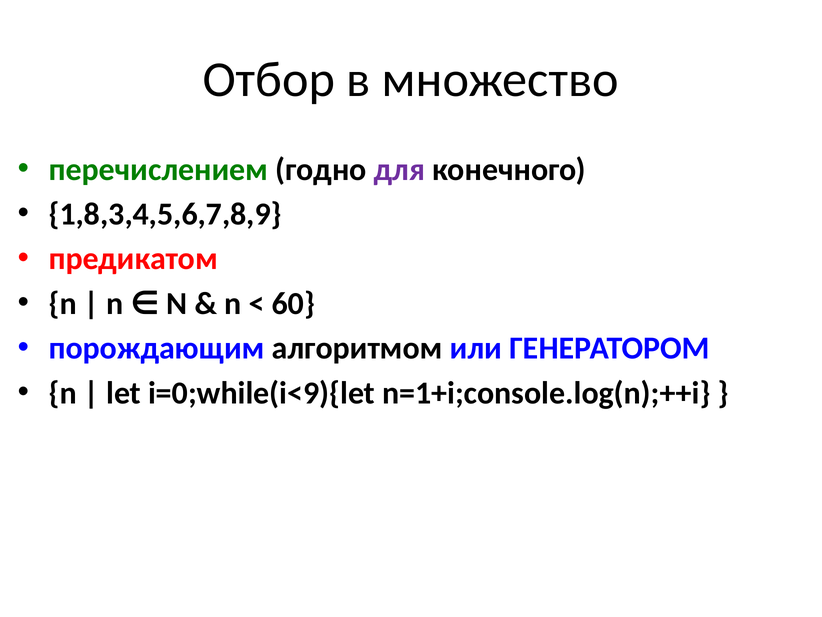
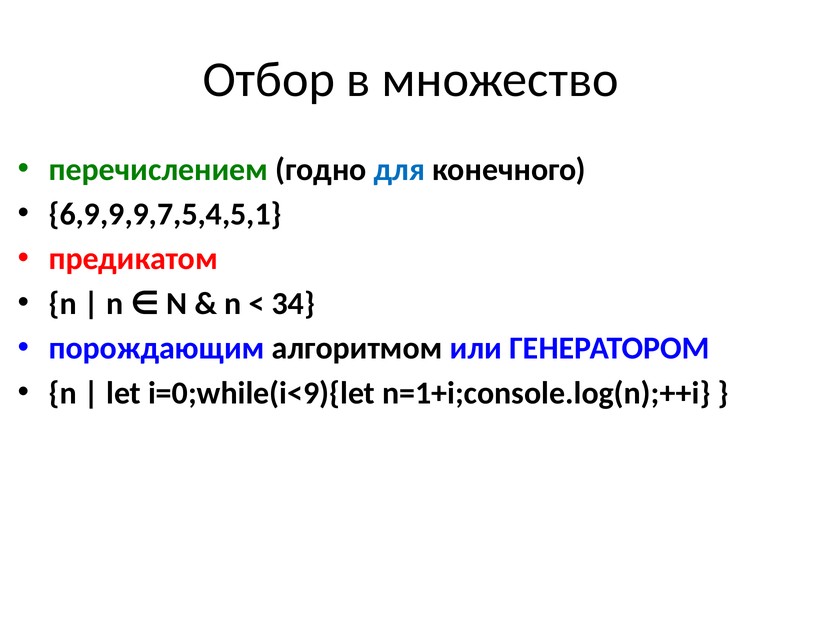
для colour: purple -> blue
1,8,3,4,5,6,7,8,9: 1,8,3,4,5,6,7,8,9 -> 6,9,9,9,7,5,4,5,1
60: 60 -> 34
